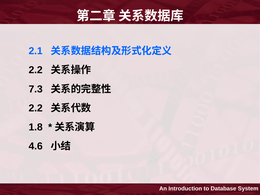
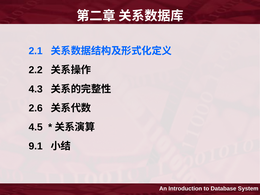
7.3: 7.3 -> 4.3
2.2 at (36, 108): 2.2 -> 2.6
1.8: 1.8 -> 4.5
4.6: 4.6 -> 9.1
